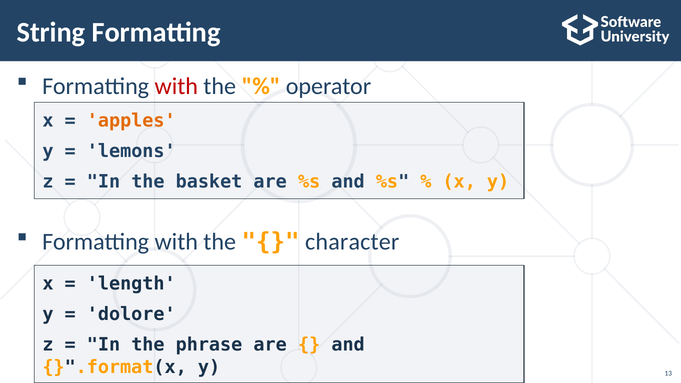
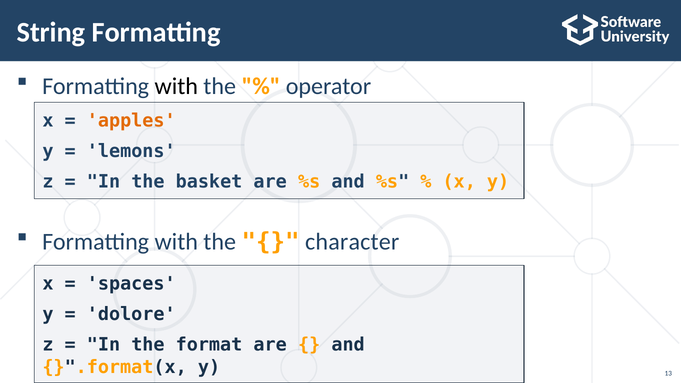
with at (176, 86) colour: red -> black
length: length -> spaces
phrase: phrase -> format
